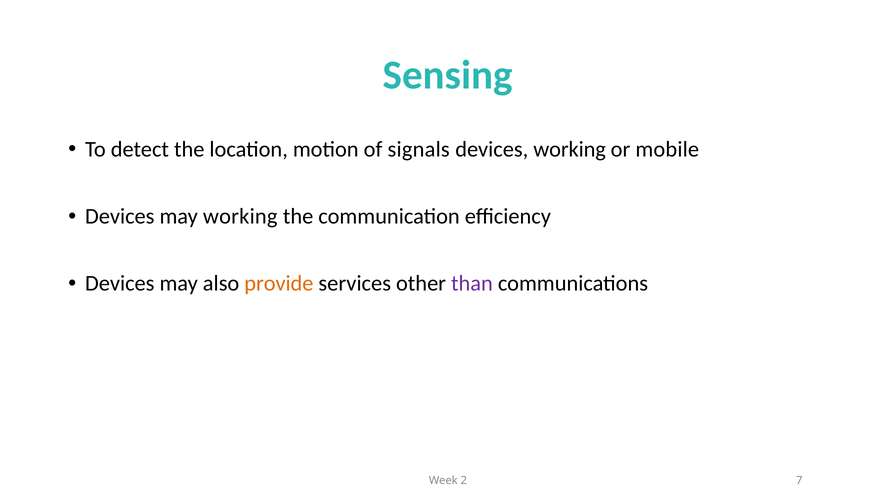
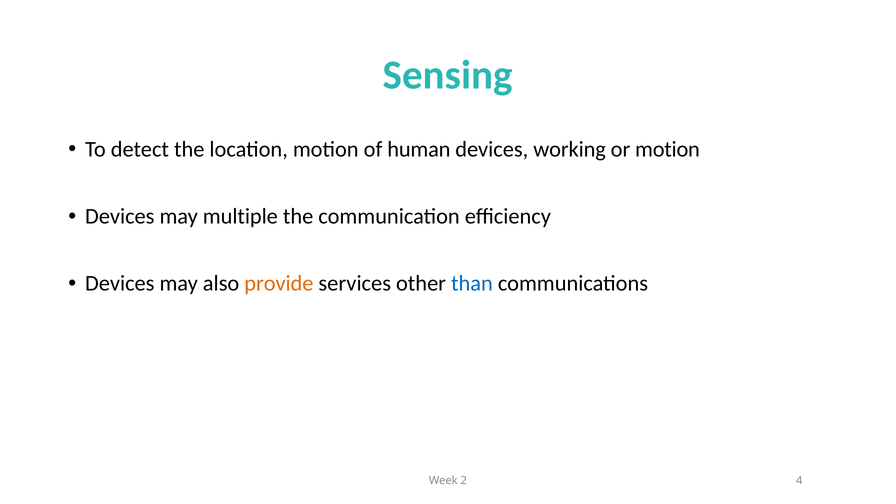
signals: signals -> human
or mobile: mobile -> motion
may working: working -> multiple
than colour: purple -> blue
7: 7 -> 4
